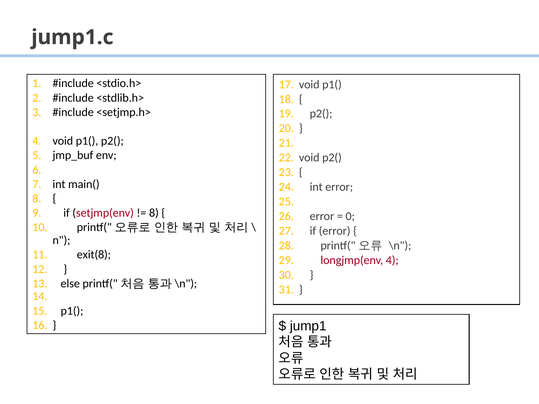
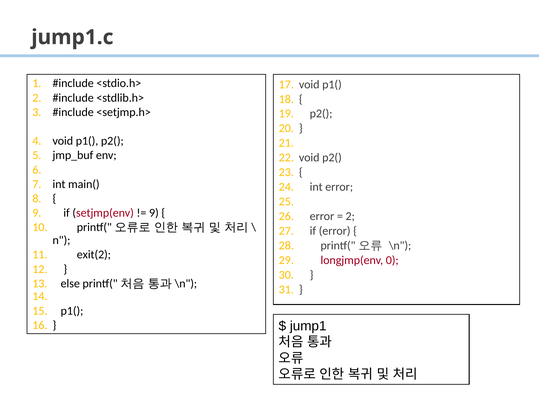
8 at (154, 213): 8 -> 9
0 at (350, 216): 0 -> 2
exit(8: exit(8 -> exit(2
longjmp(env 4: 4 -> 0
